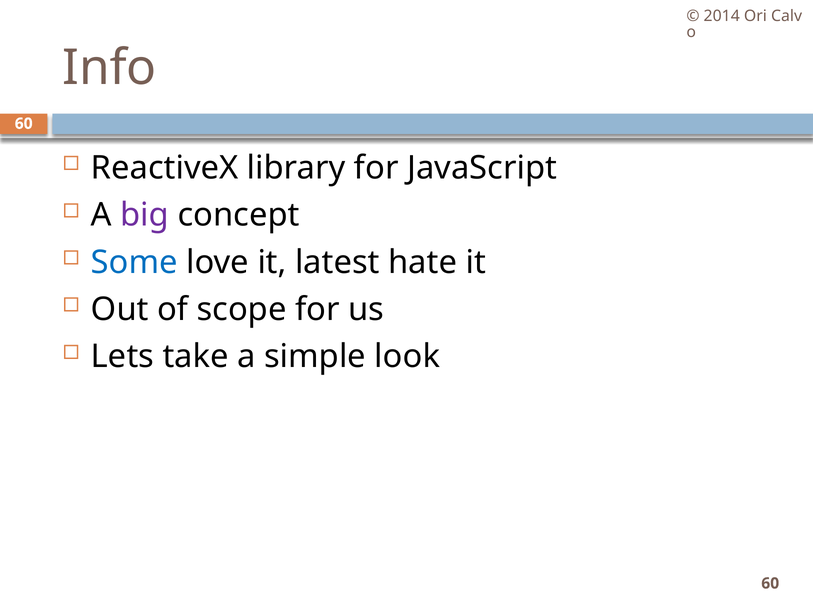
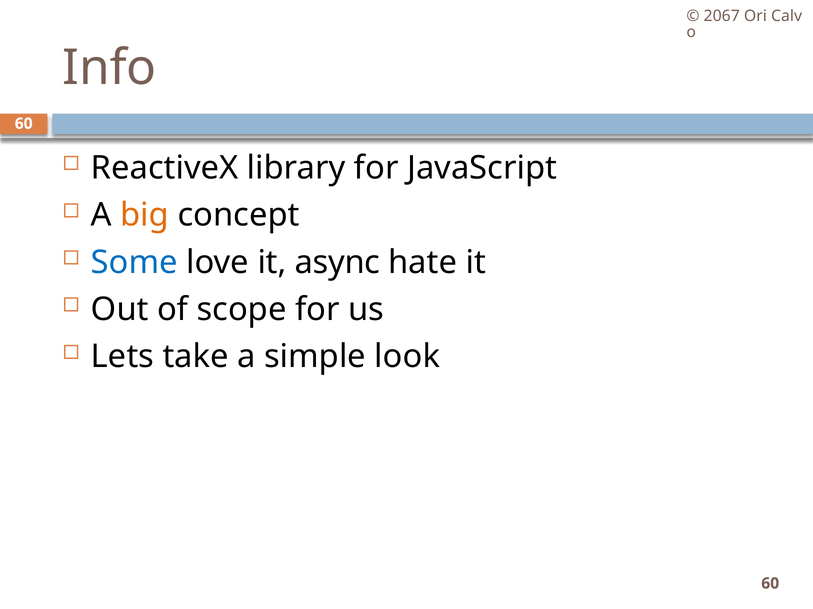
2014: 2014 -> 2067
big colour: purple -> orange
latest: latest -> async
